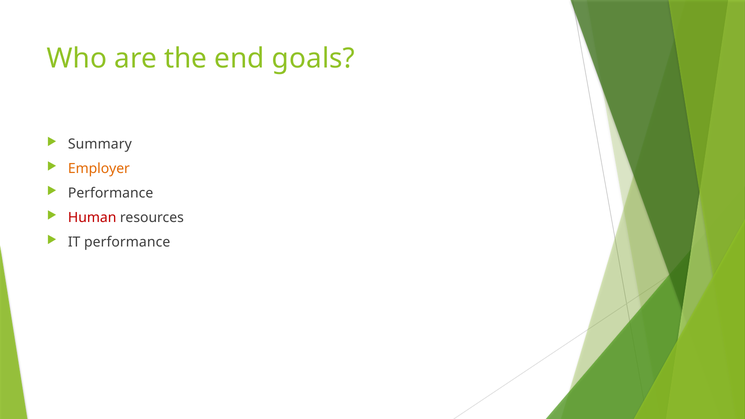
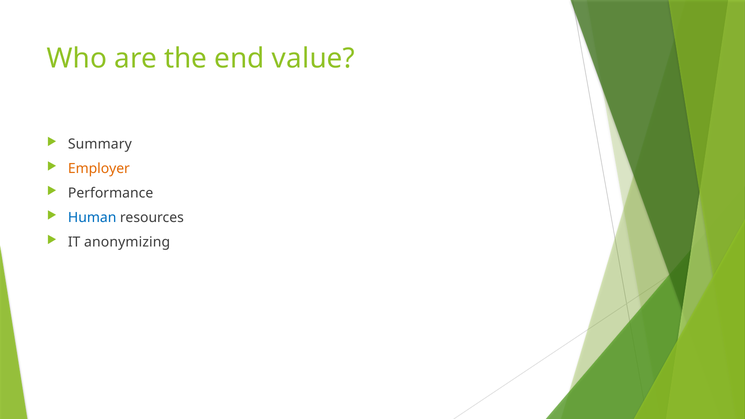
goals: goals -> value
Human colour: red -> blue
IT performance: performance -> anonymizing
